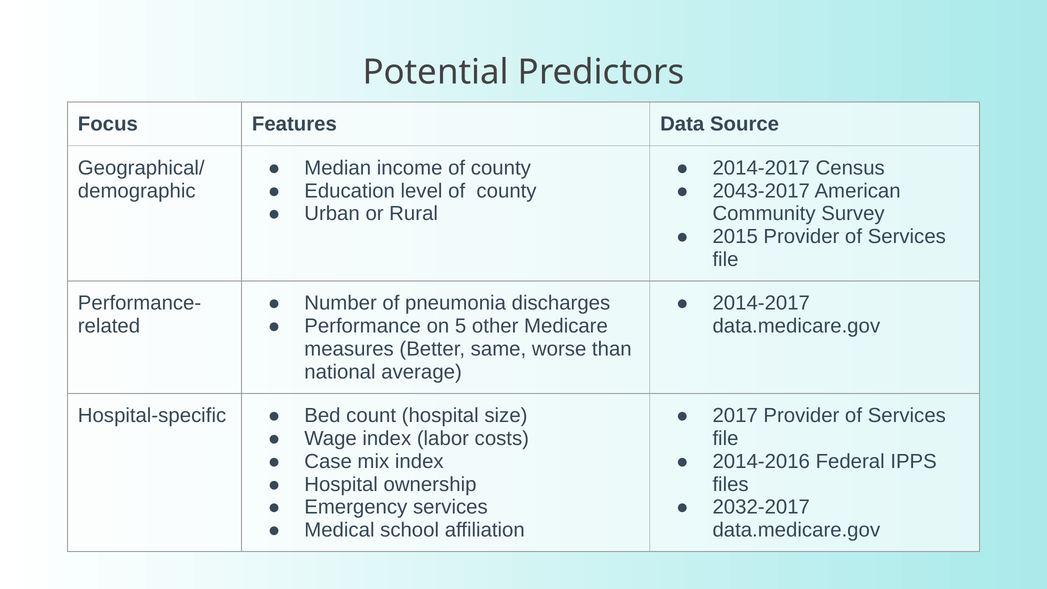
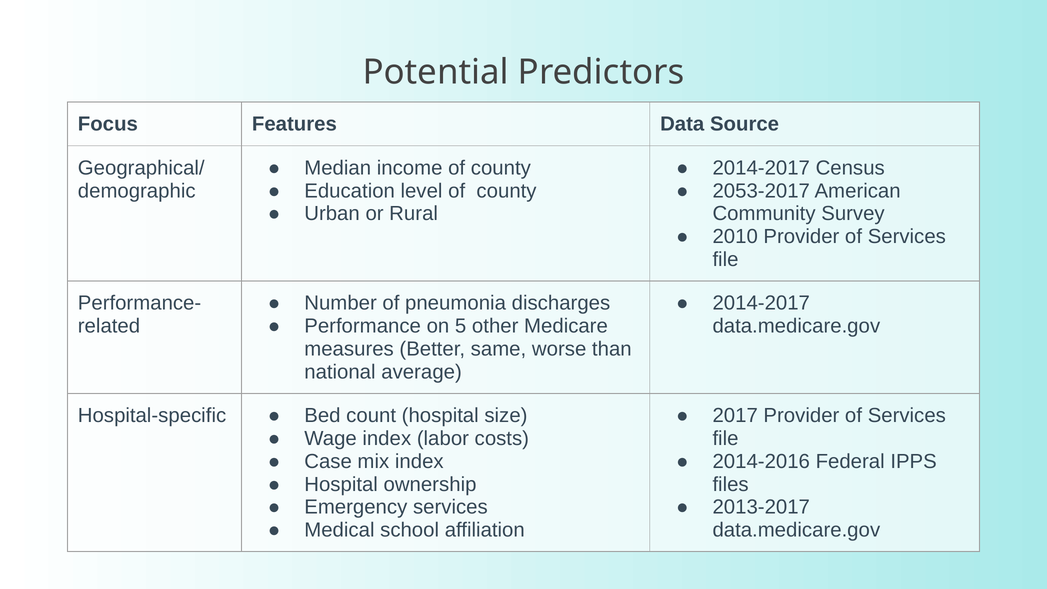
2043-2017: 2043-2017 -> 2053-2017
2015: 2015 -> 2010
2032-2017: 2032-2017 -> 2013-2017
